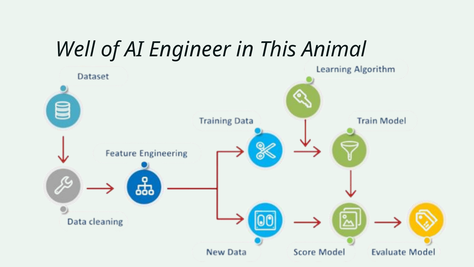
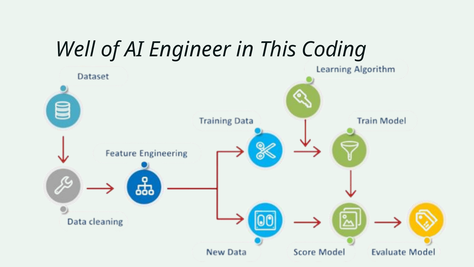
Animal: Animal -> Coding
